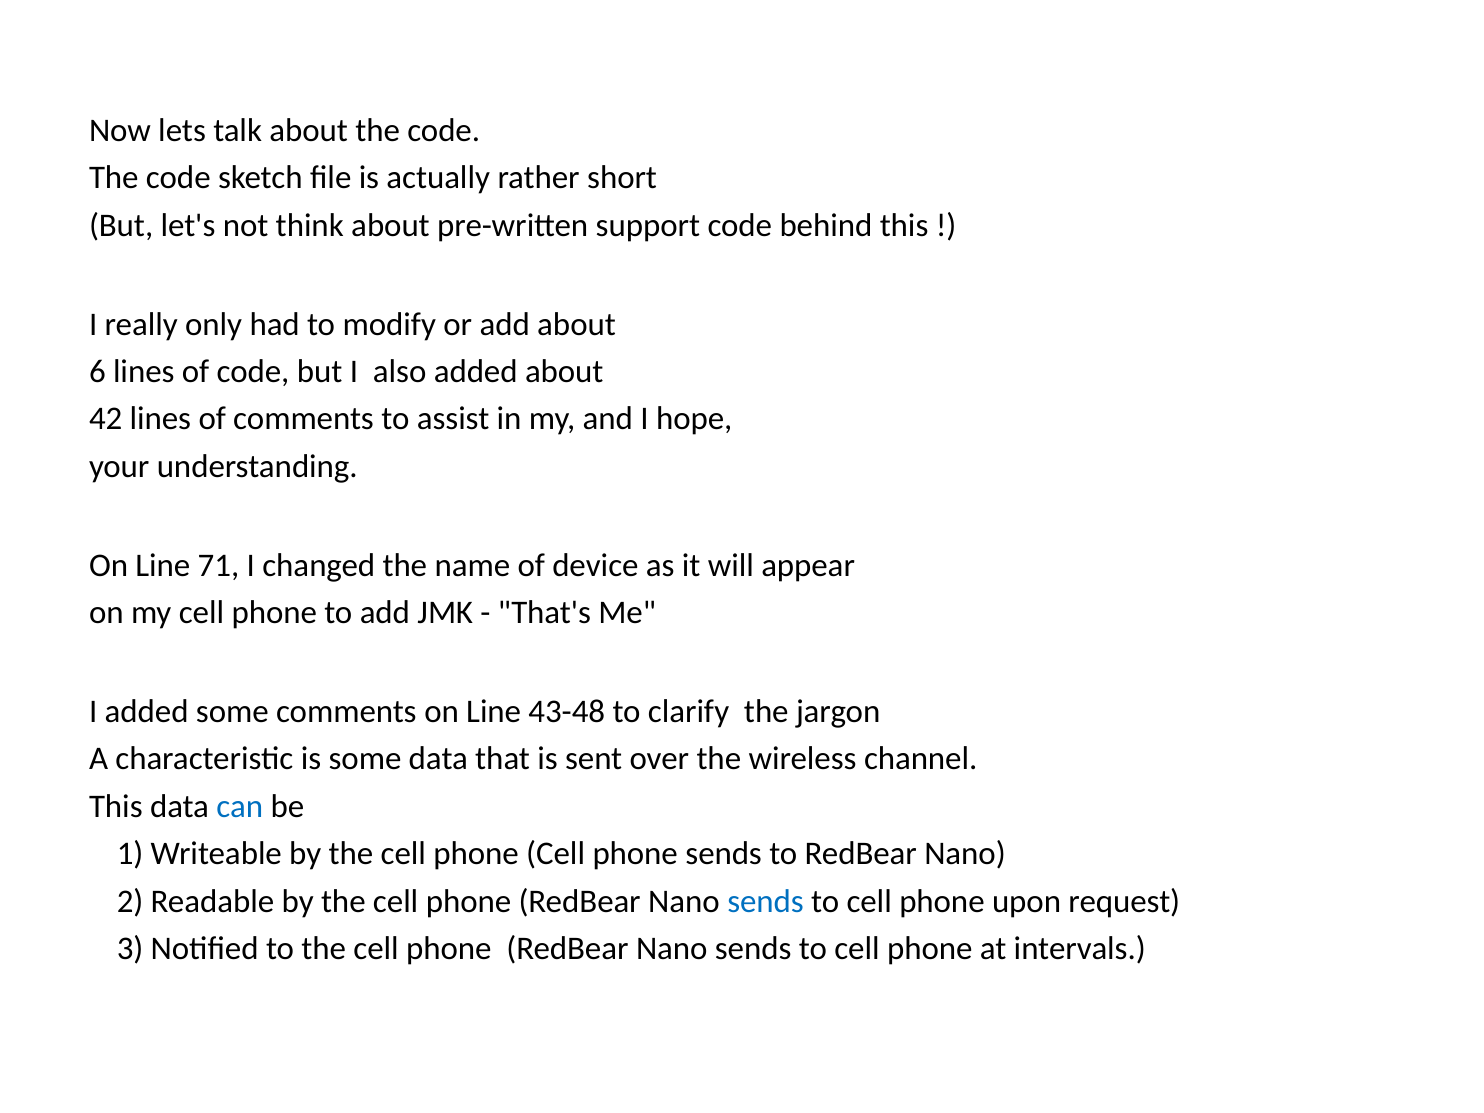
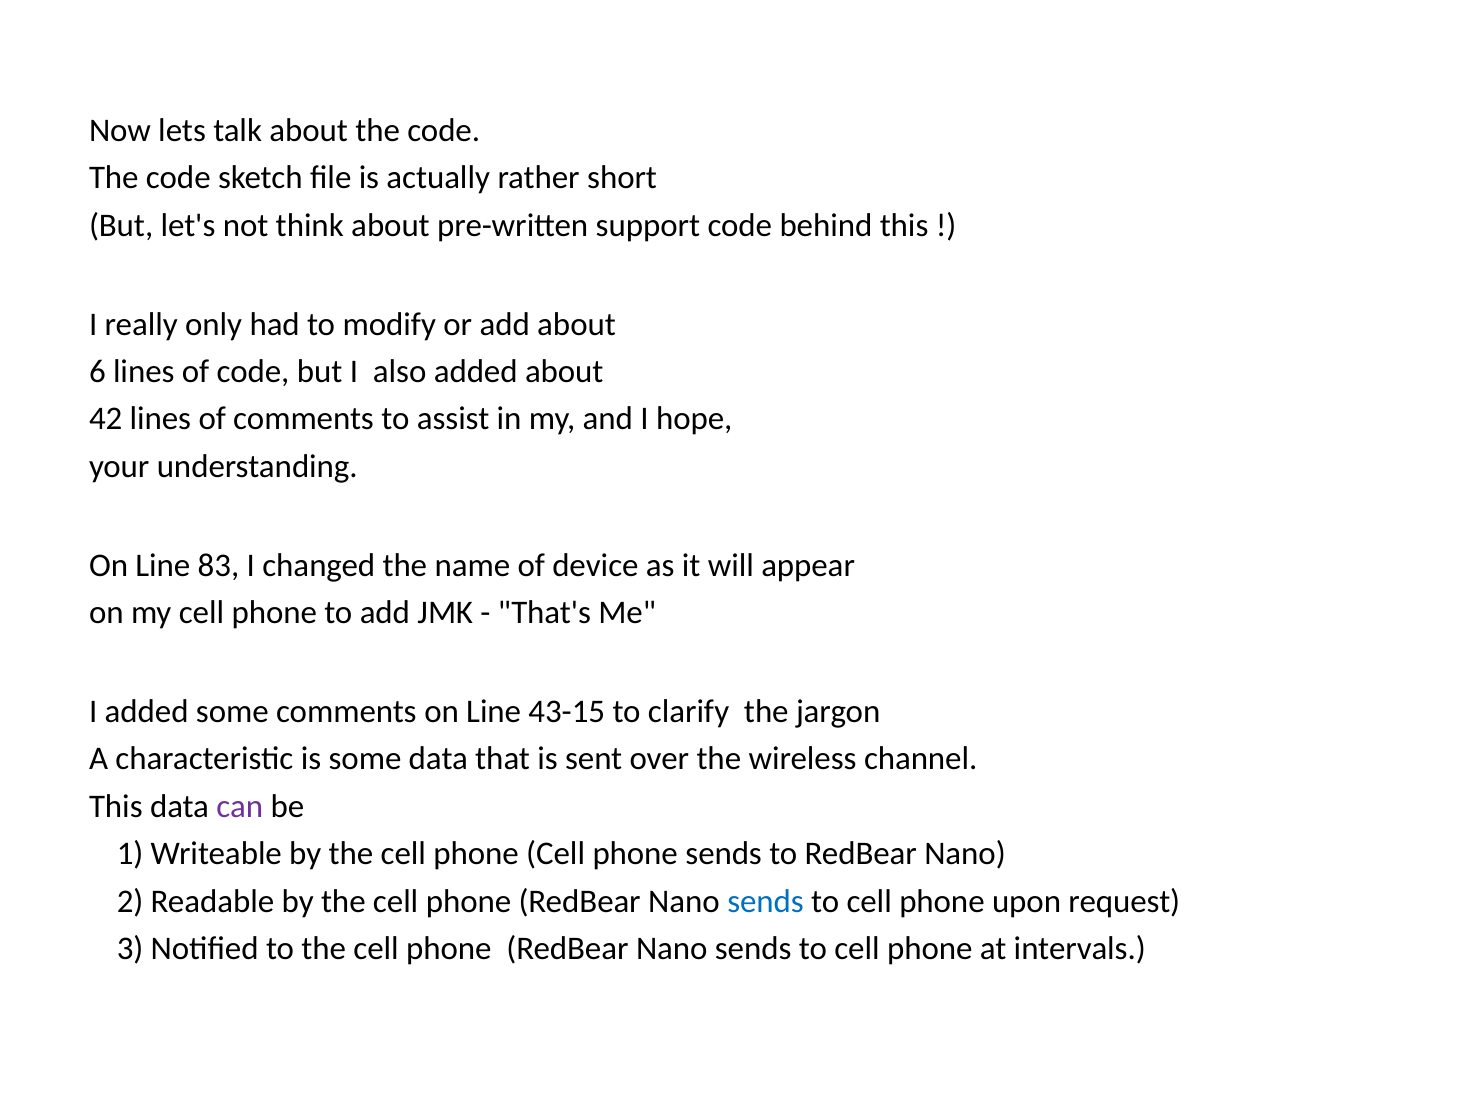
71: 71 -> 83
43-48: 43-48 -> 43-15
can colour: blue -> purple
